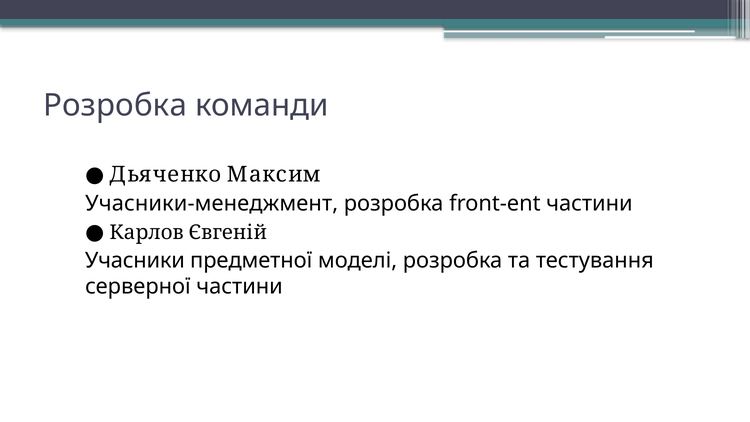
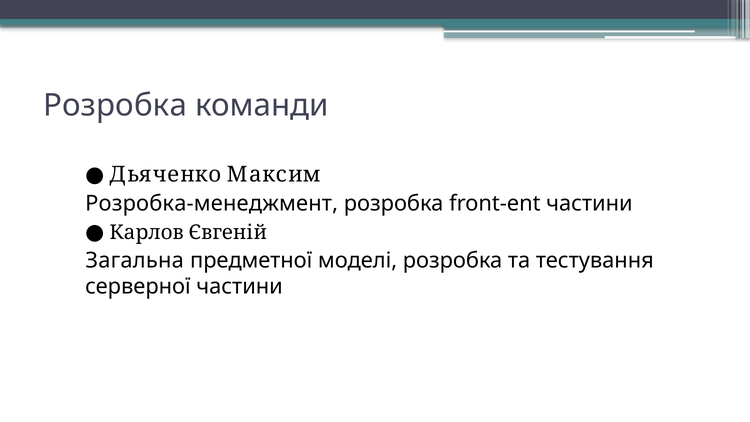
Учасники-менеджмент: Учасники-менеджмент -> Розробка-менеджмент
Учасники: Учасники -> Загальна
